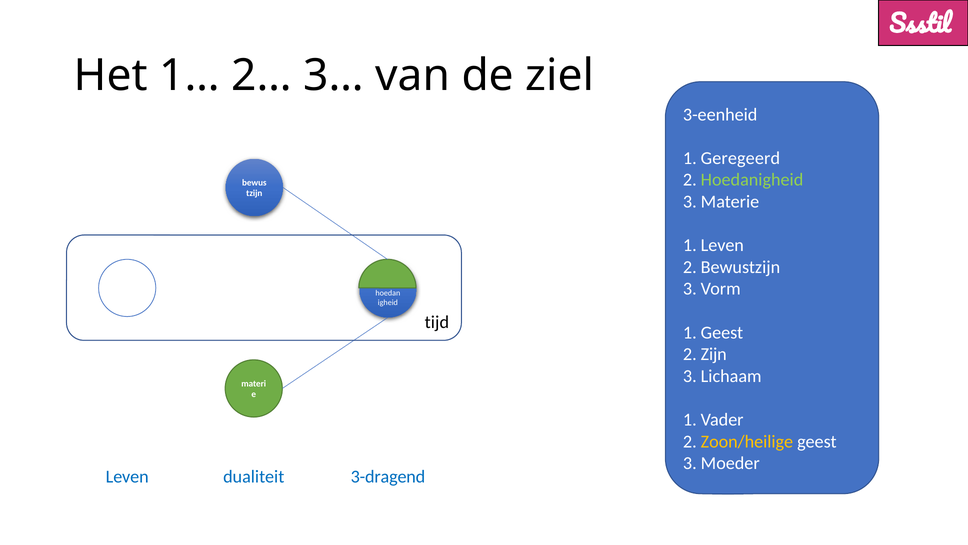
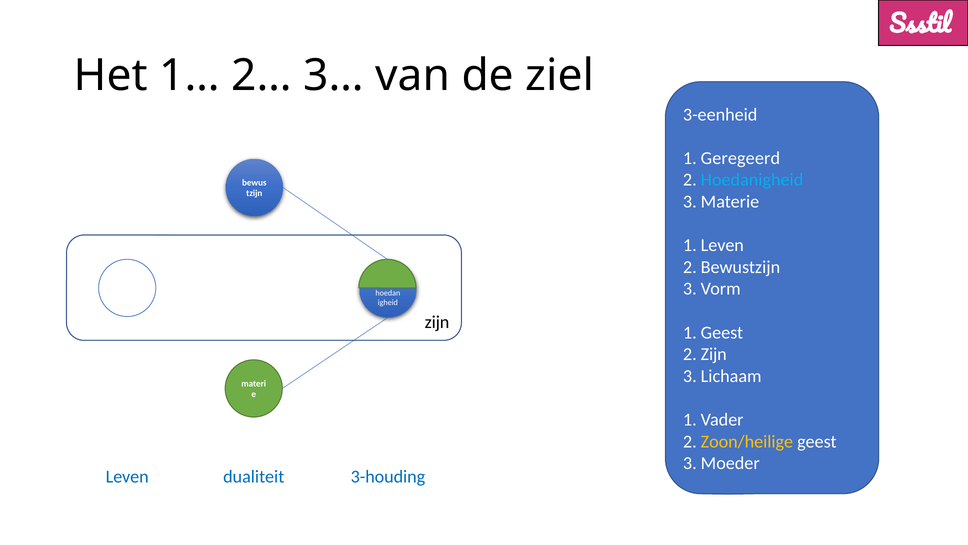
Hoedanigheid colour: light green -> light blue
tijd at (437, 322): tijd -> zijn
3-dragend: 3-dragend -> 3-houding
